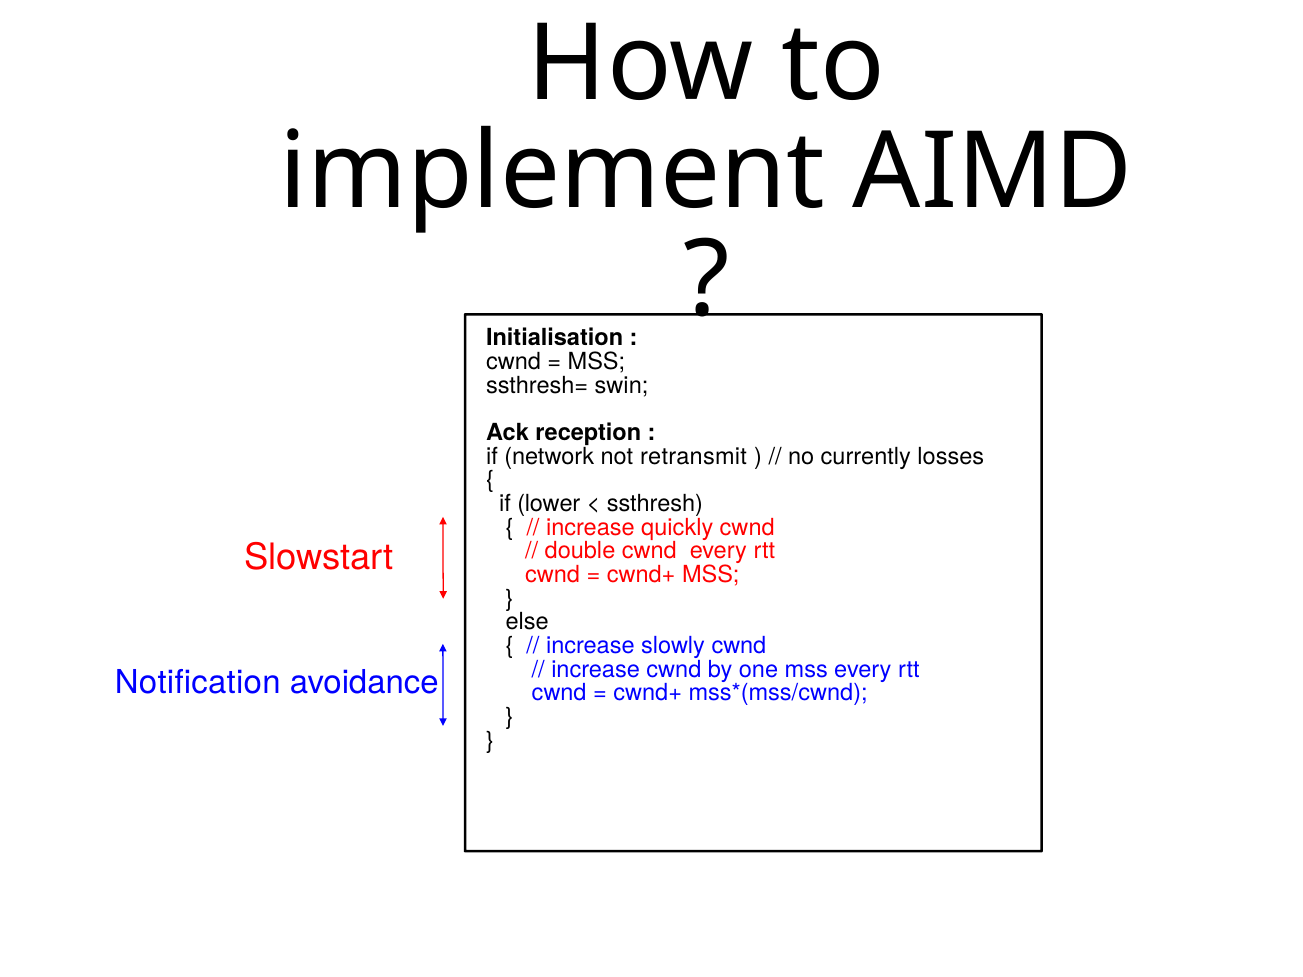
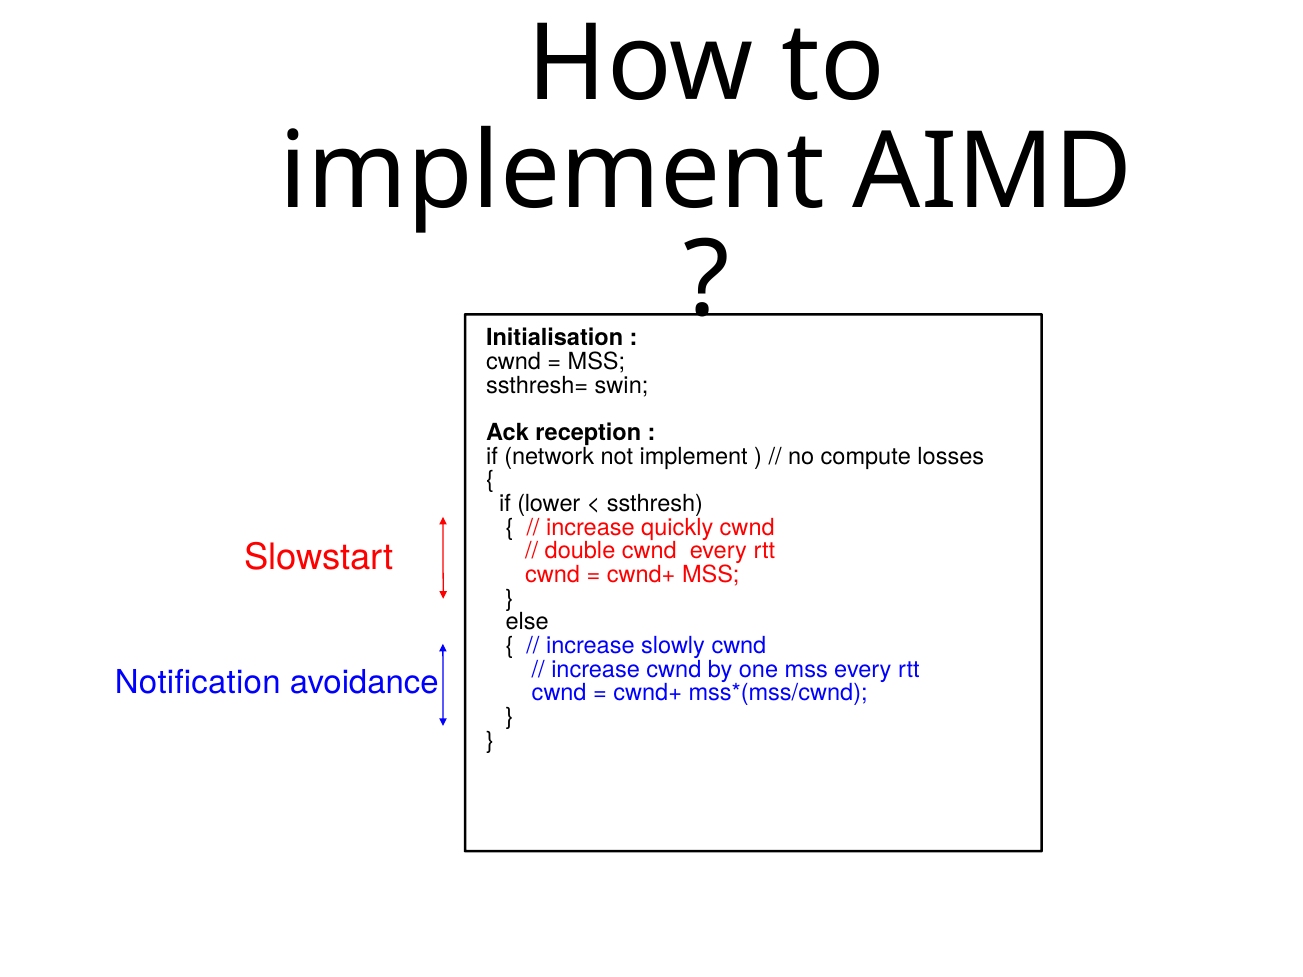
not retransmit: retransmit -> implement
currently: currently -> compute
